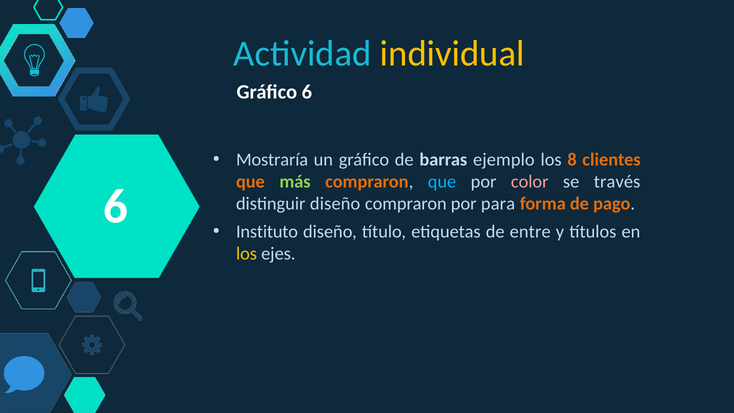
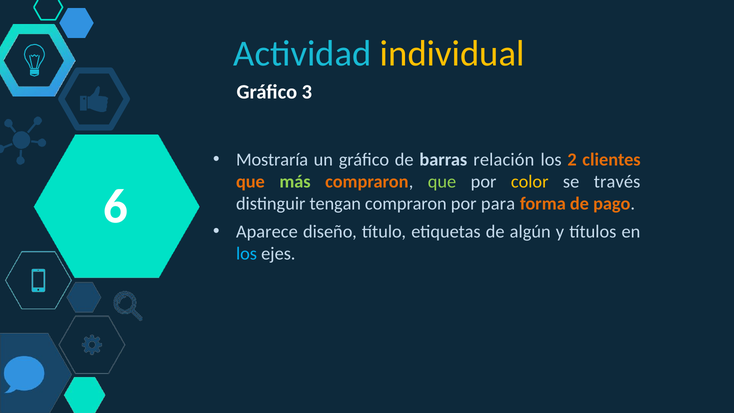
Gráfico 6: 6 -> 3
ejemplo: ejemplo -> relación
8: 8 -> 2
que at (442, 182) colour: light blue -> light green
color colour: pink -> yellow
distinguir diseño: diseño -> tengan
Instituto: Instituto -> Aparece
entre: entre -> algún
los at (247, 254) colour: yellow -> light blue
